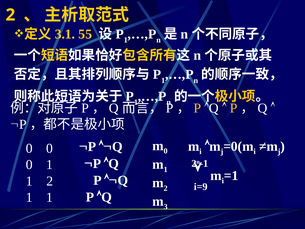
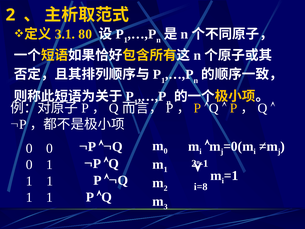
55: 55 -> 80
2 at (50, 181): 2 -> 1
i=9: i=9 -> i=8
